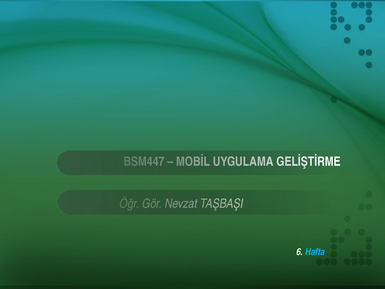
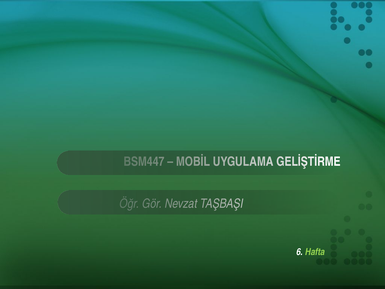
Hafta colour: light blue -> light green
